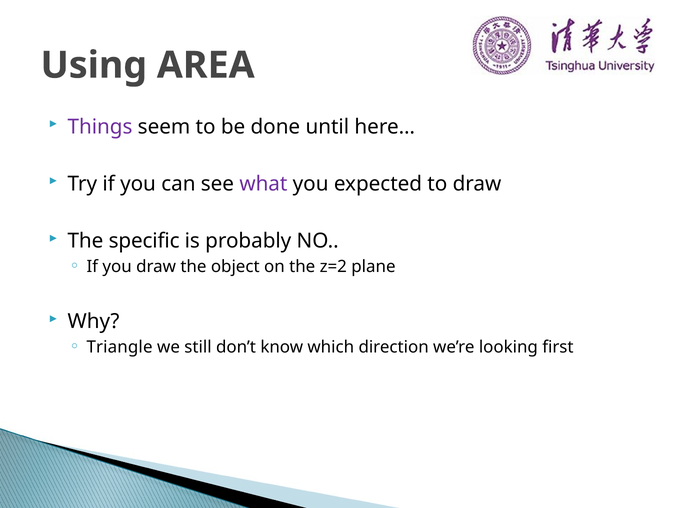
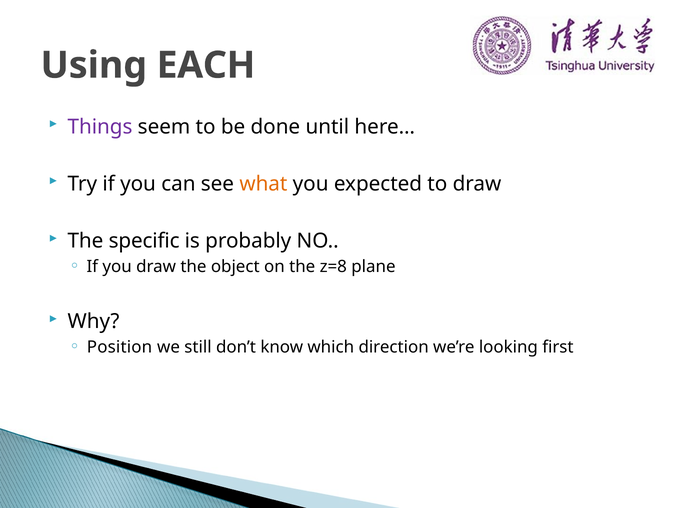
AREA: AREA -> EACH
what colour: purple -> orange
z=2: z=2 -> z=8
Triangle: Triangle -> Position
